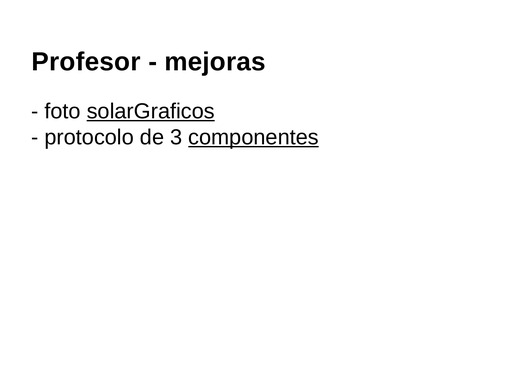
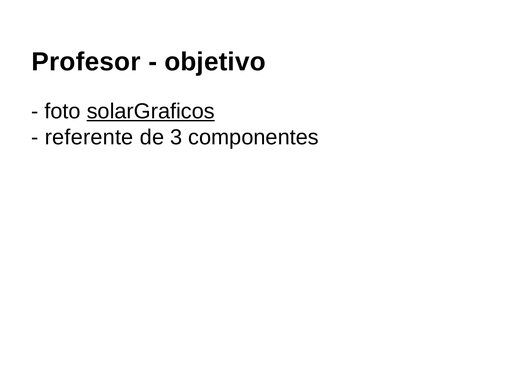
mejoras: mejoras -> objetivo
protocolo: protocolo -> referente
componentes underline: present -> none
